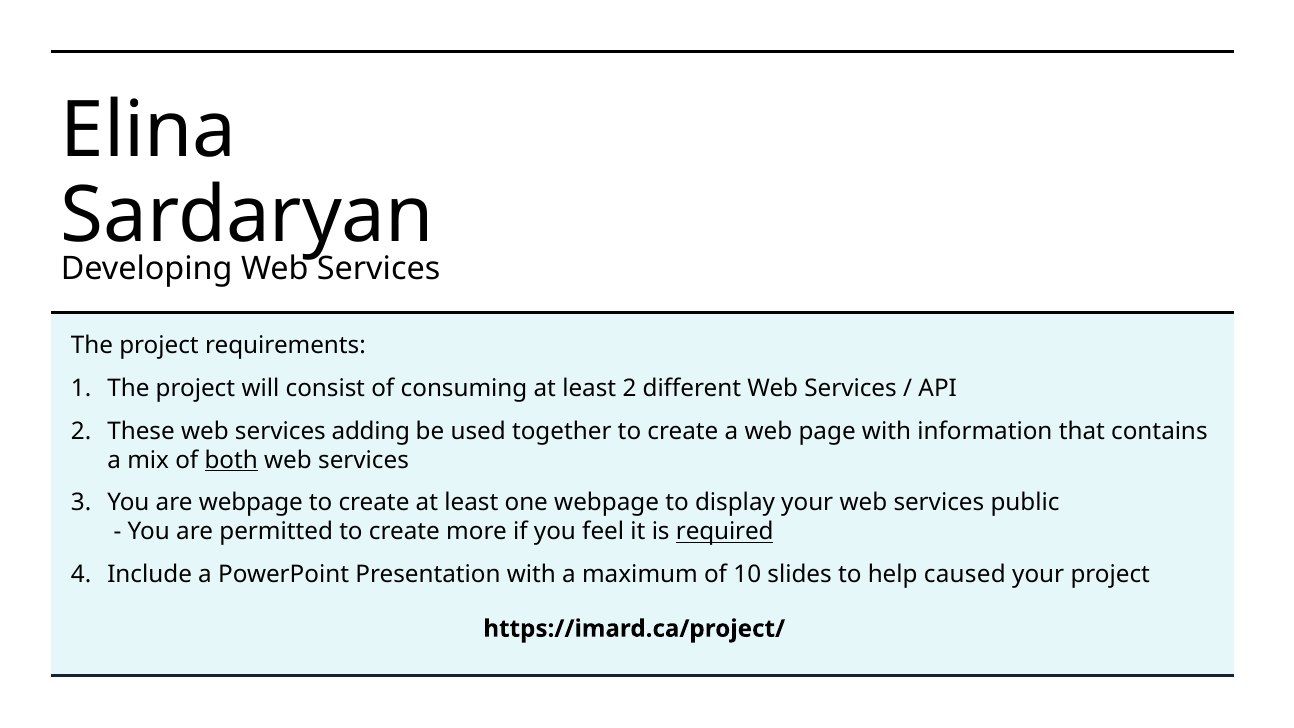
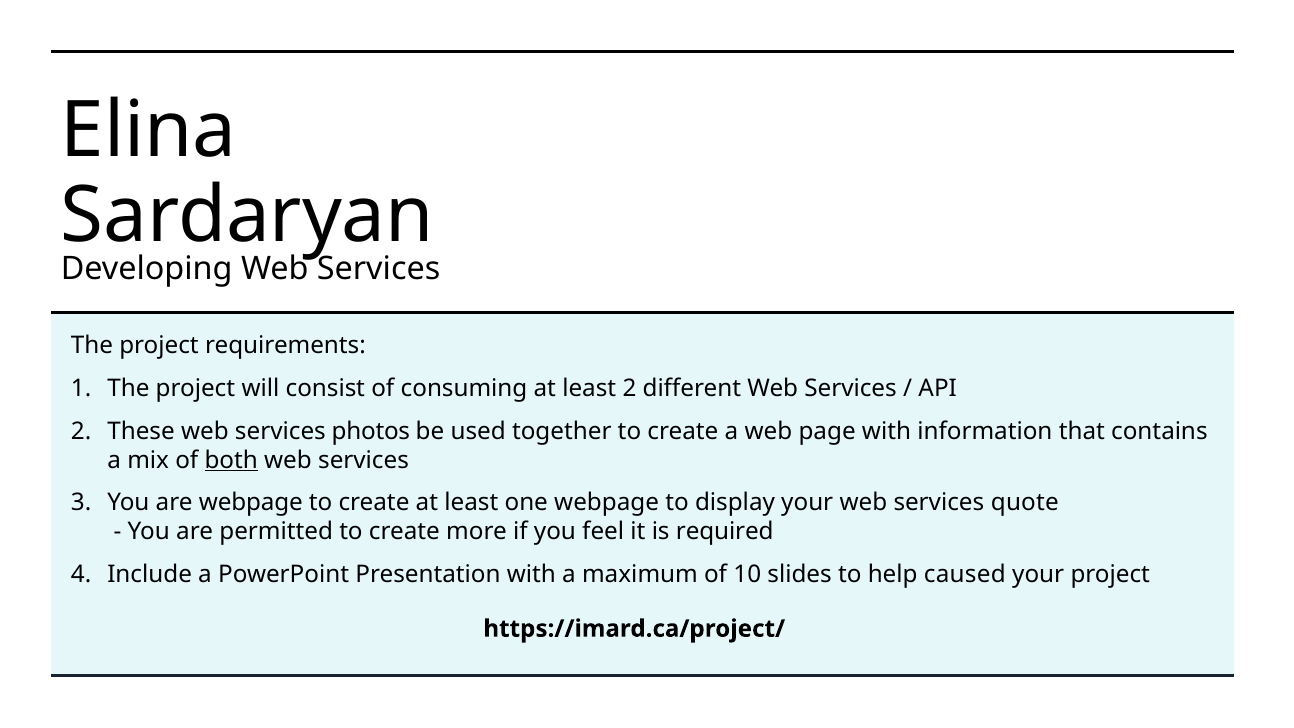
adding: adding -> photos
public: public -> quote
required underline: present -> none
